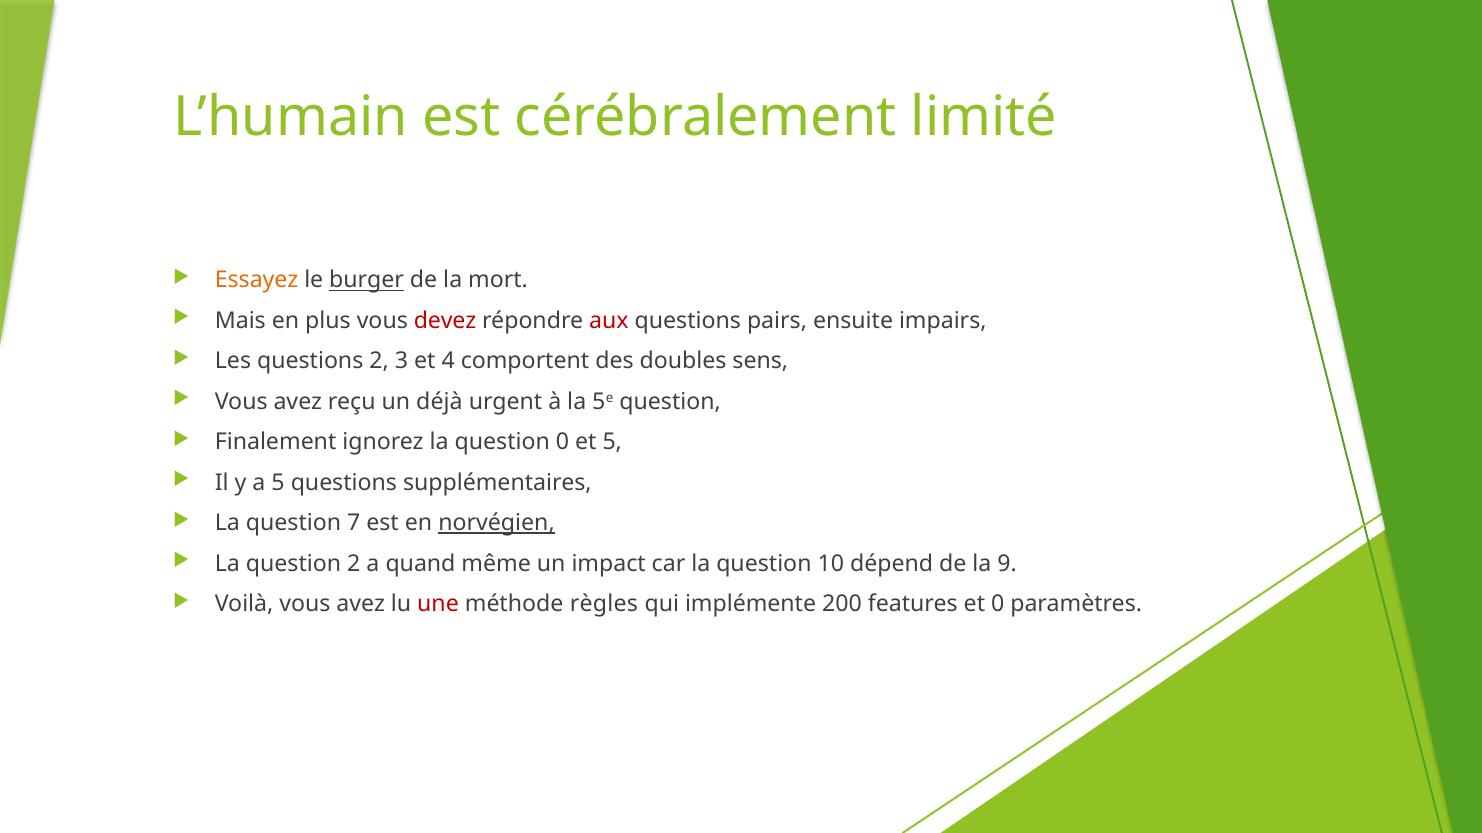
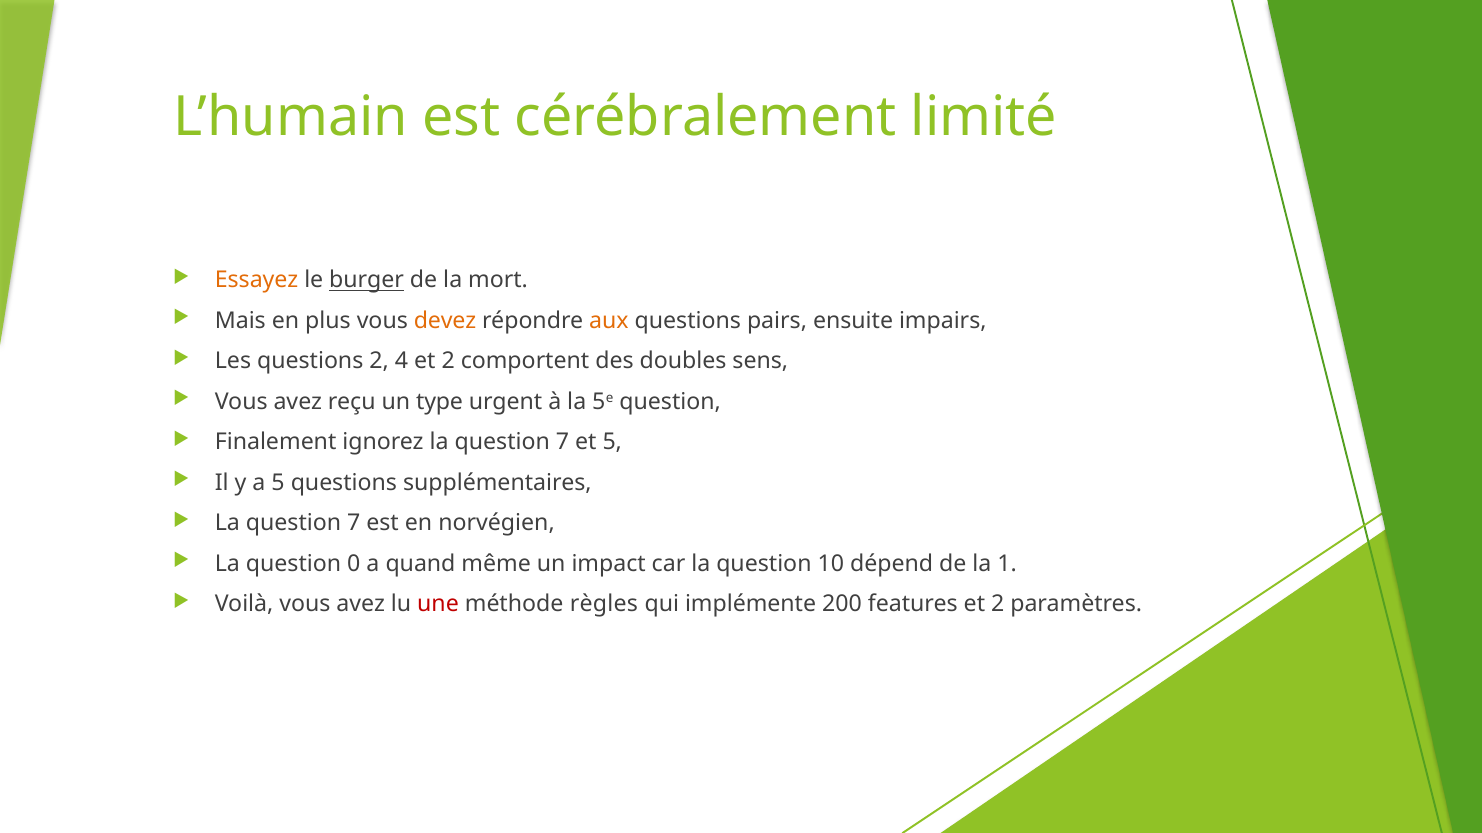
devez colour: red -> orange
aux colour: red -> orange
3: 3 -> 4
4 at (448, 362): 4 -> 2
déjà: déjà -> type
ignorez la question 0: 0 -> 7
norvégien underline: present -> none
question 2: 2 -> 0
9: 9 -> 1
features et 0: 0 -> 2
